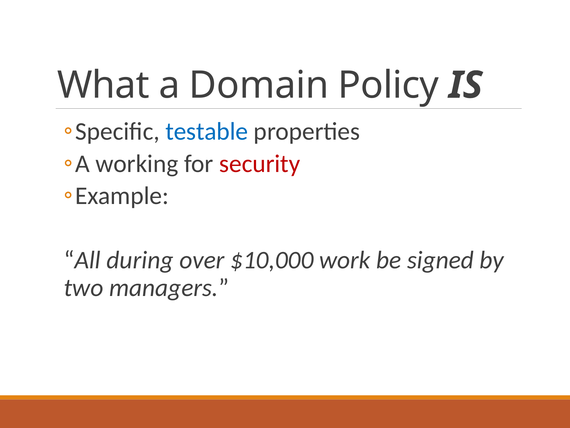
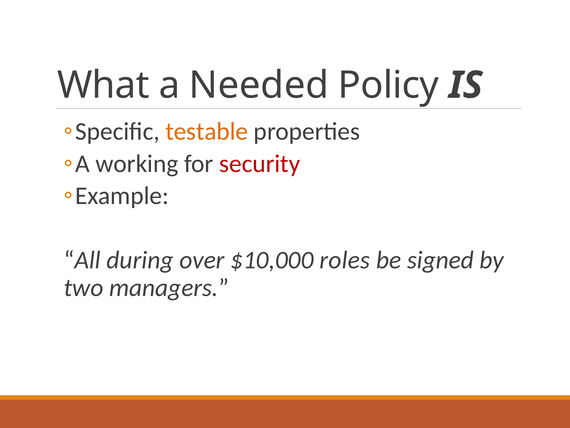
Domain: Domain -> Needed
testable colour: blue -> orange
work: work -> roles
